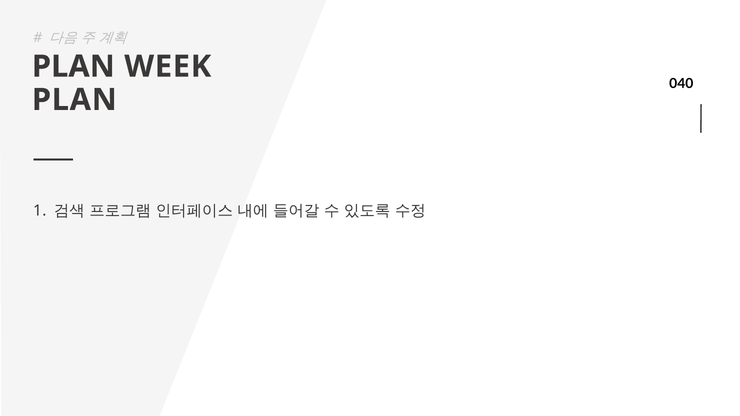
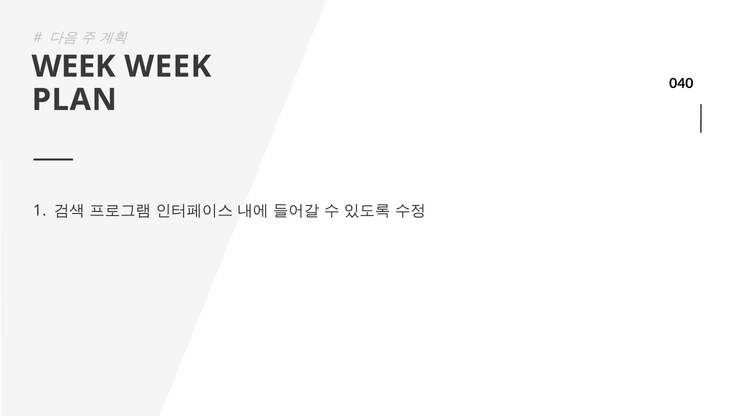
PLAN at (73, 67): PLAN -> WEEK
